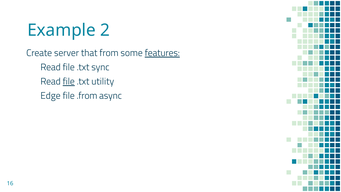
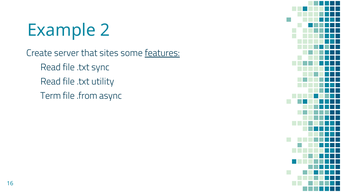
from: from -> sites
file at (69, 81) underline: present -> none
Edge: Edge -> Term
